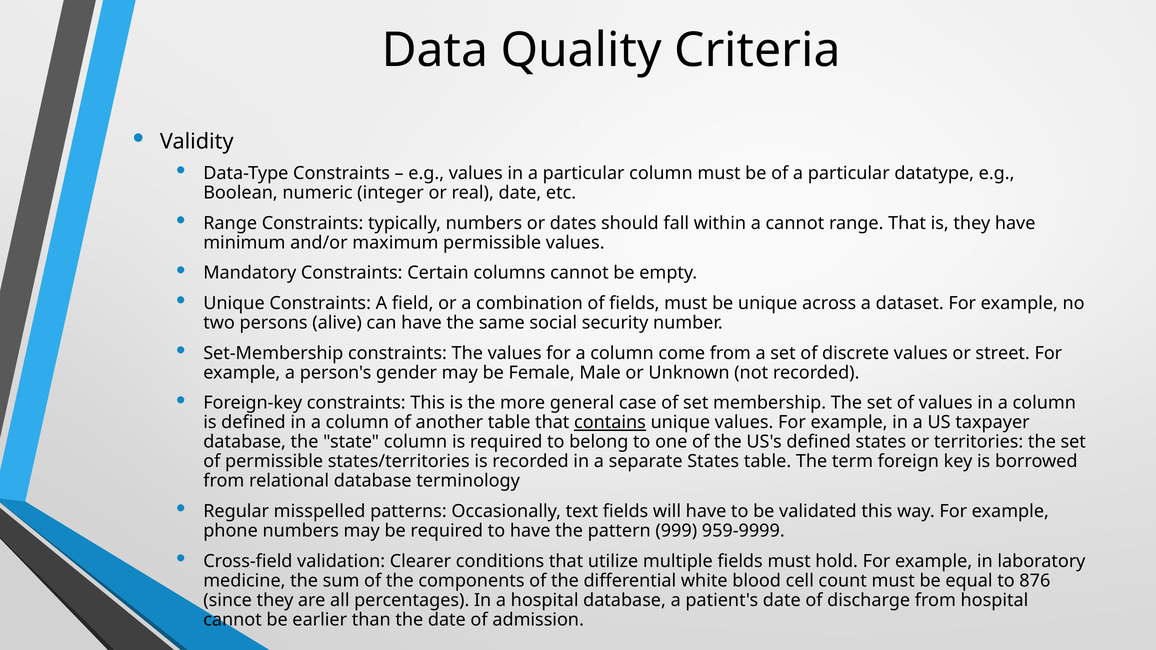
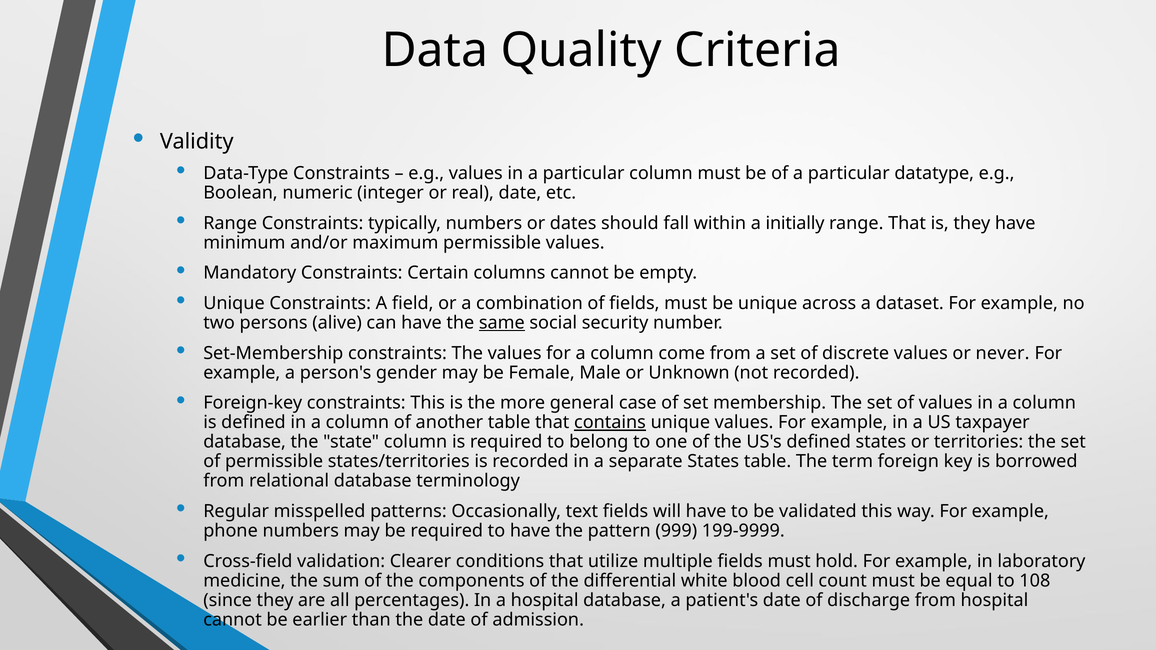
a cannot: cannot -> initially
same underline: none -> present
street: street -> never
959-9999: 959-9999 -> 199-9999
876: 876 -> 108
